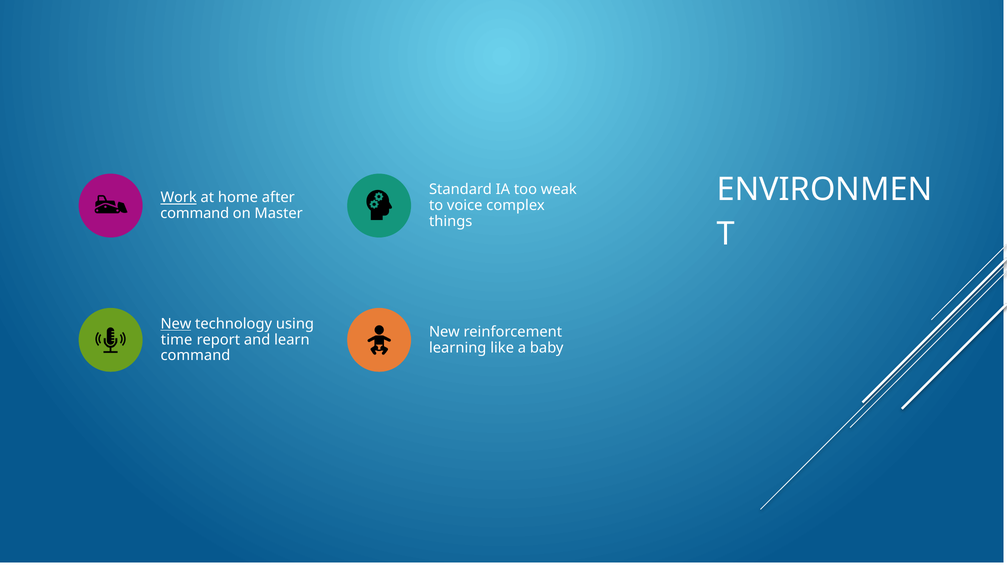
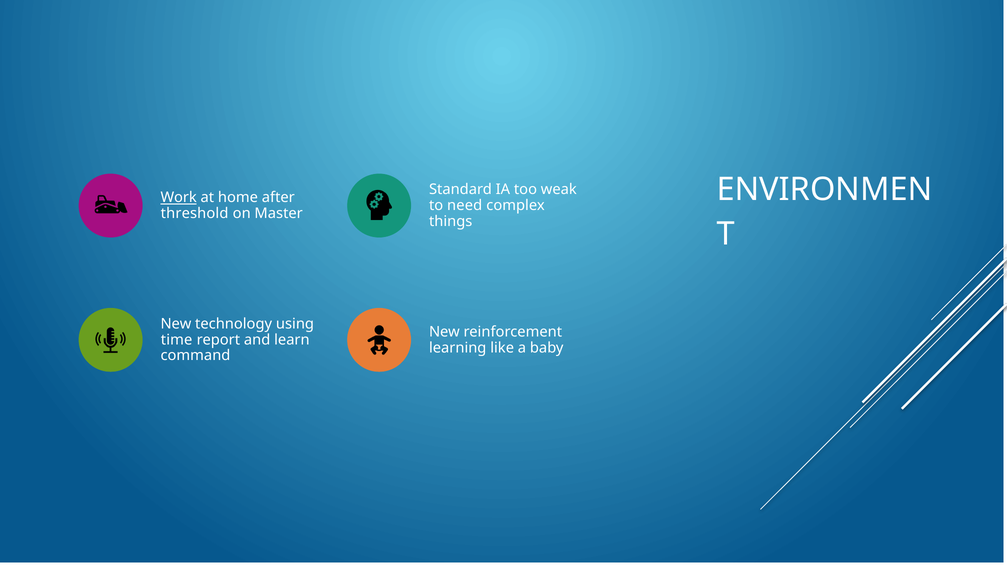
voice: voice -> need
command at (195, 214): command -> threshold
New at (176, 324) underline: present -> none
